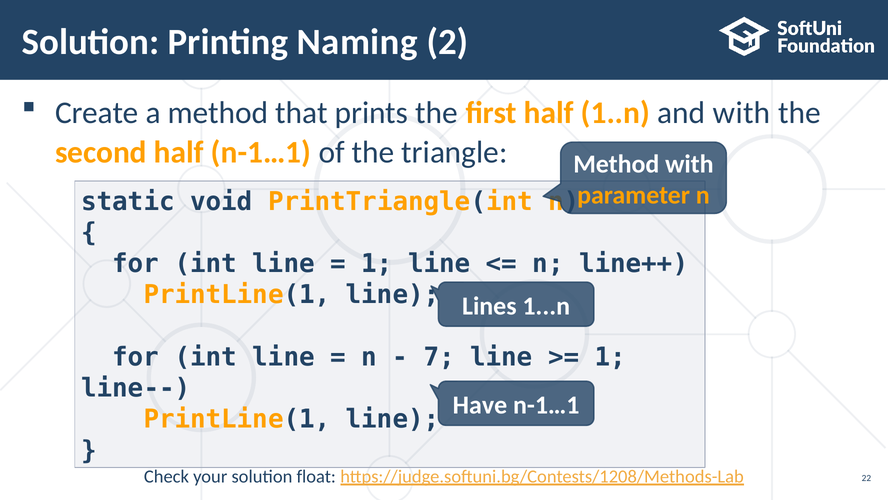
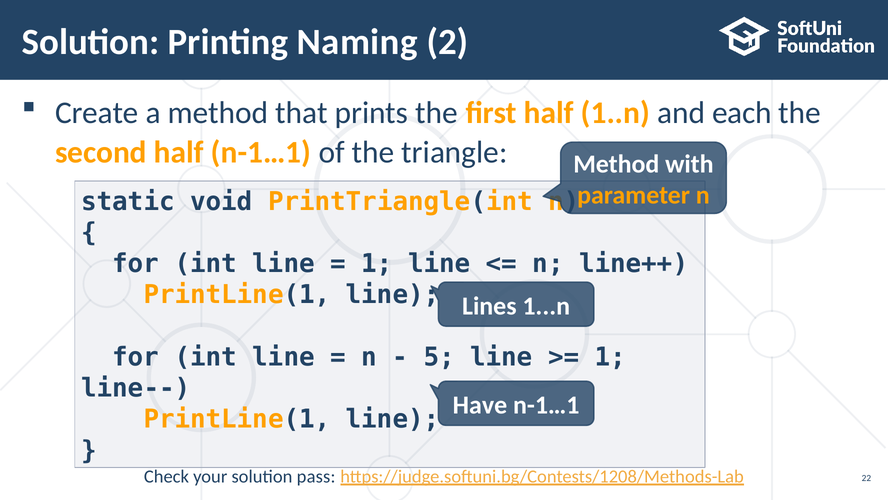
and with: with -> each
7: 7 -> 5
float: float -> pass
